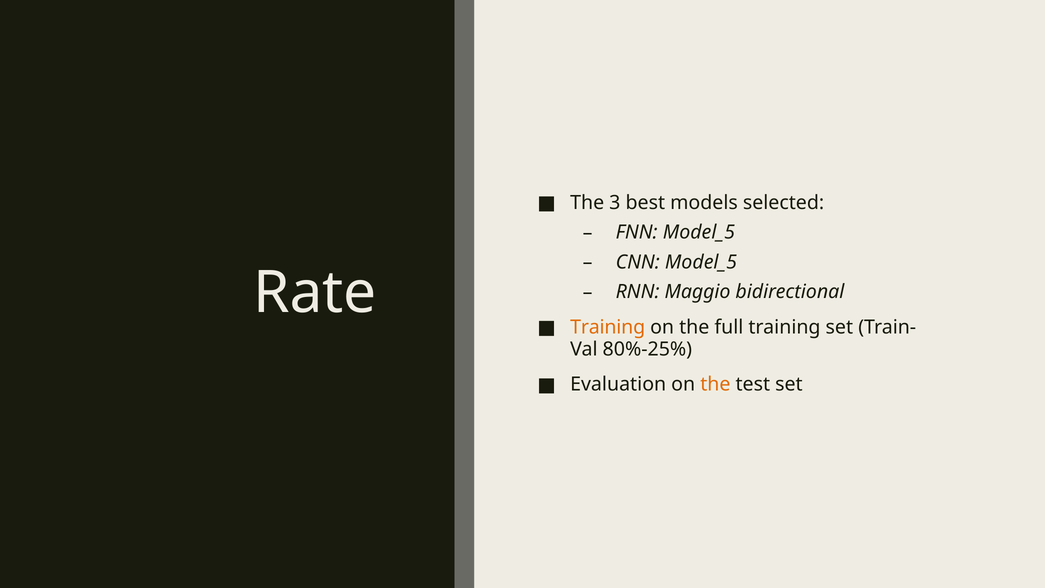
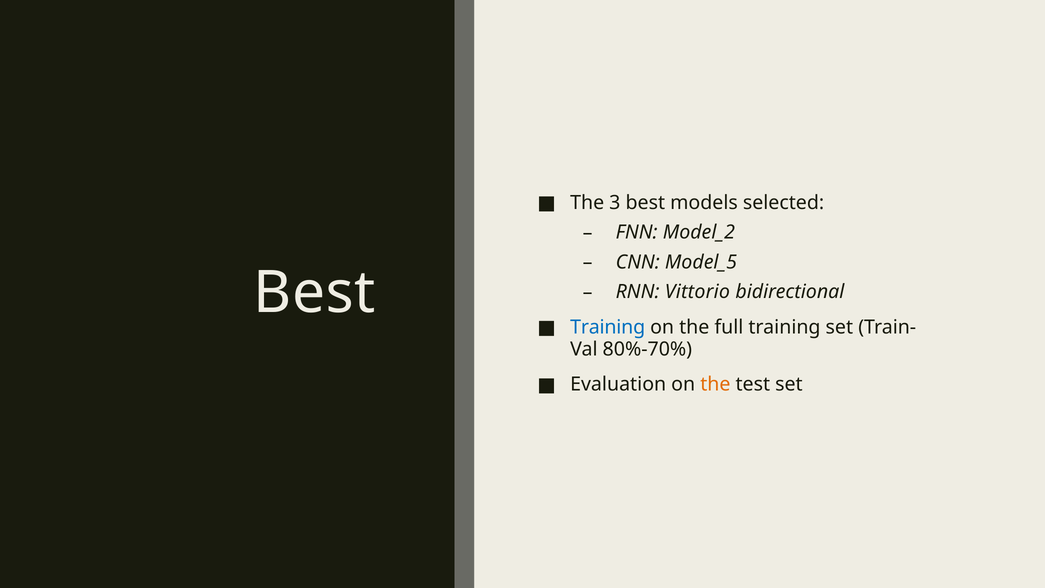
FNN Model_5: Model_5 -> Model_2
Rate at (315, 293): Rate -> Best
Maggio: Maggio -> Vittorio
Training at (608, 327) colour: orange -> blue
80%-25%: 80%-25% -> 80%-70%
